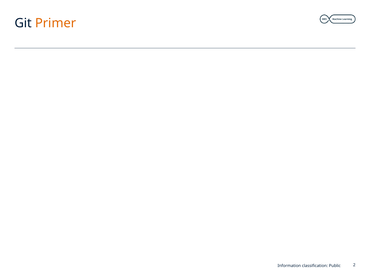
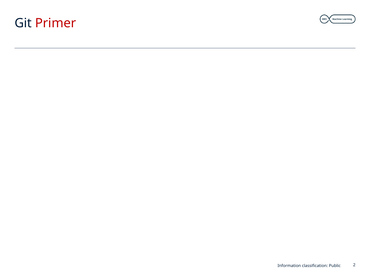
Primer colour: orange -> red
